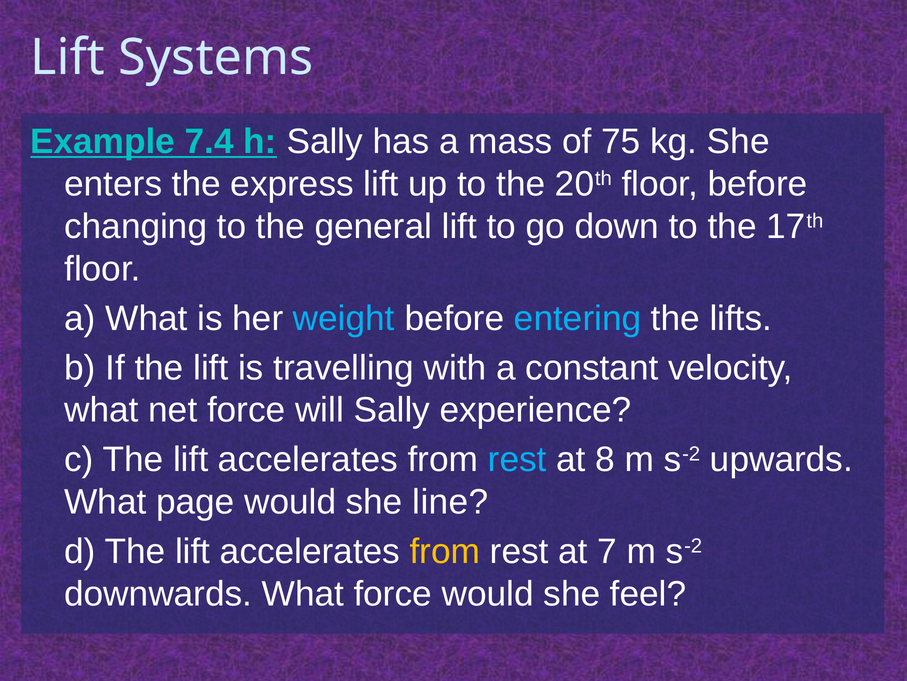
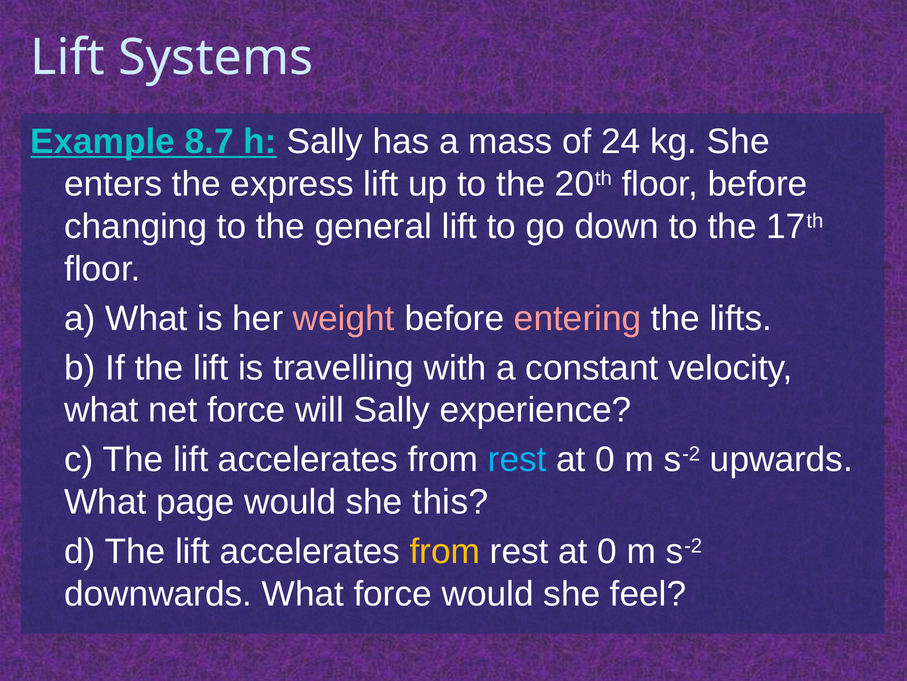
7.4: 7.4 -> 8.7
75: 75 -> 24
weight colour: light blue -> pink
entering colour: light blue -> pink
8 at (605, 459): 8 -> 0
line: line -> this
7 at (607, 551): 7 -> 0
